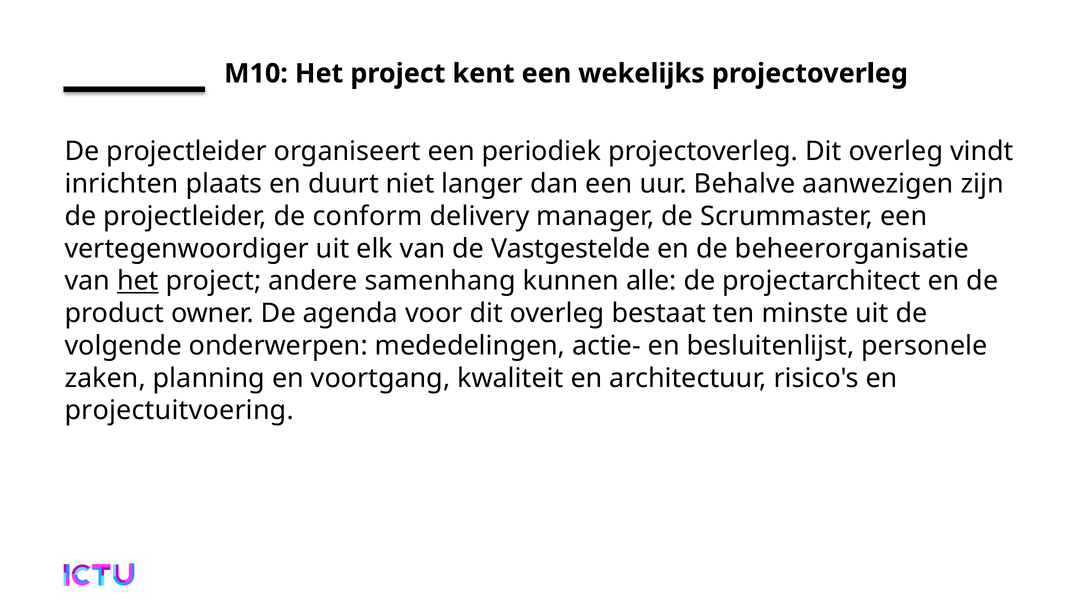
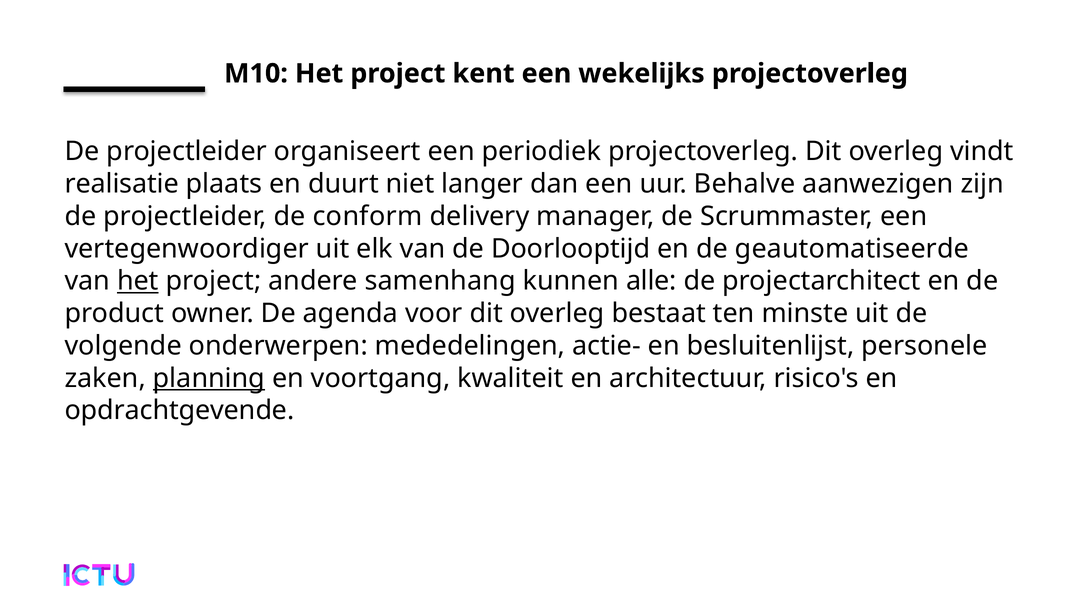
inrichten: inrichten -> realisatie
Vastgestelde: Vastgestelde -> Doorlooptijd
beheerorganisatie: beheerorganisatie -> geautomatiseerde
planning underline: none -> present
projectuitvoering: projectuitvoering -> opdrachtgevende
